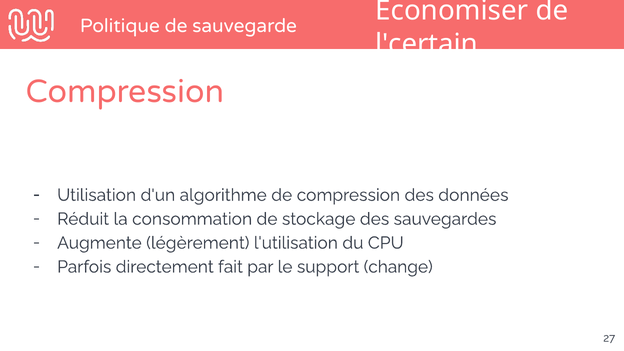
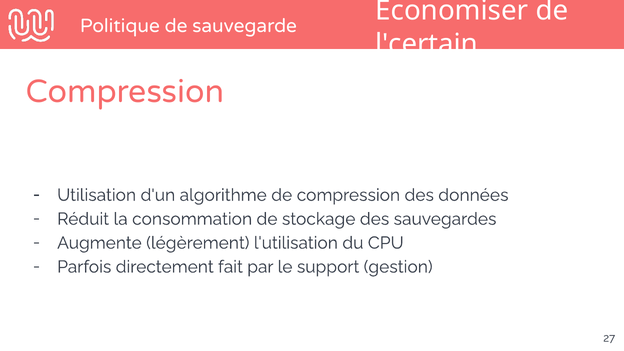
change: change -> gestion
